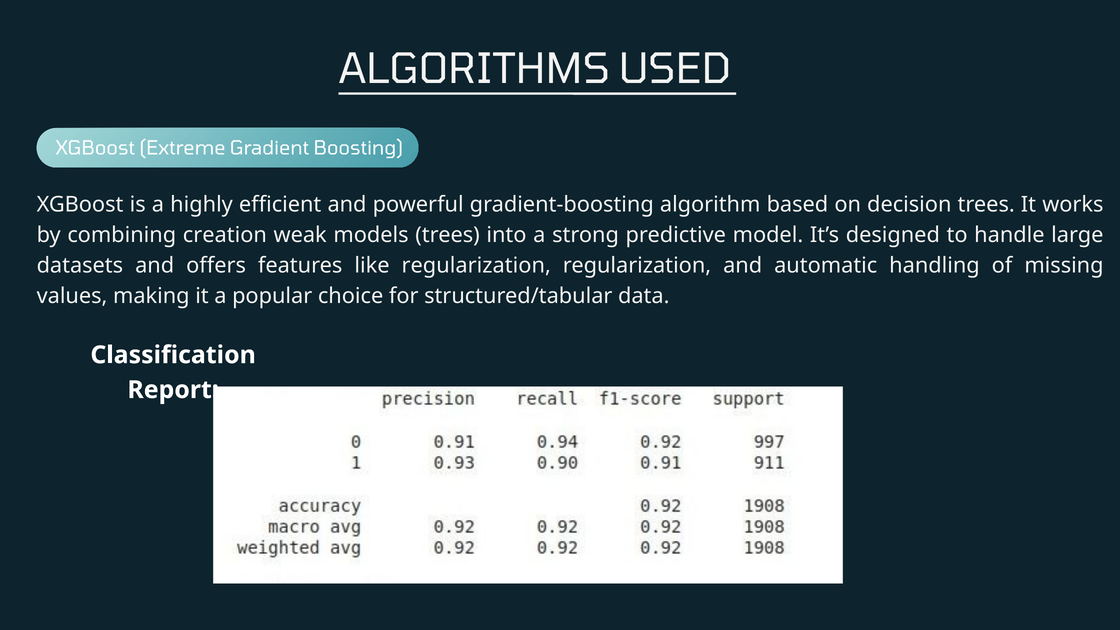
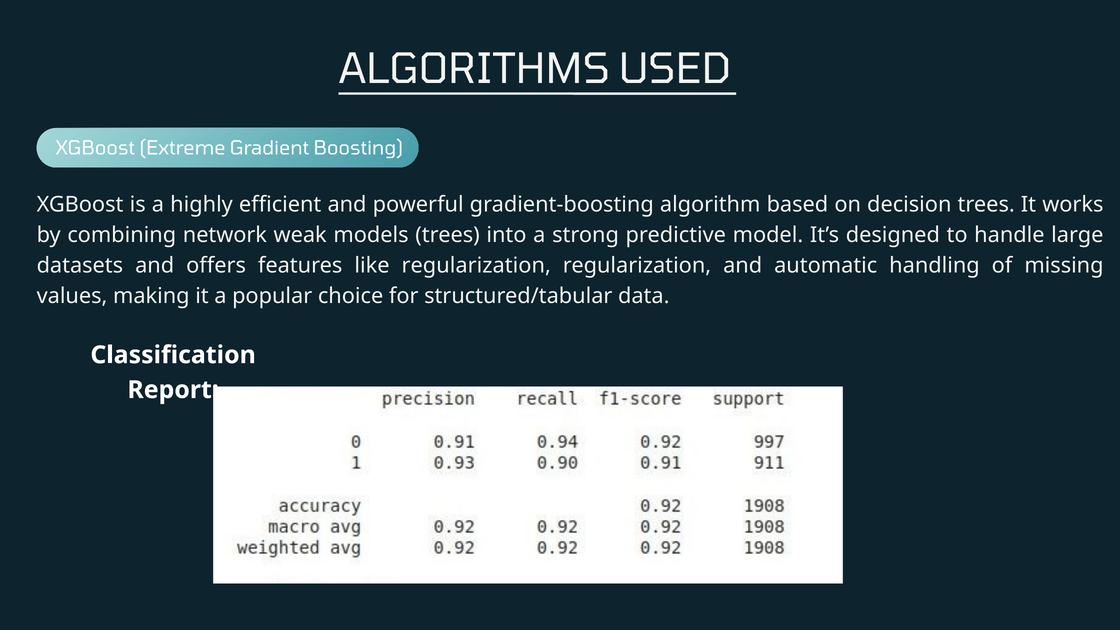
creation: creation -> network
